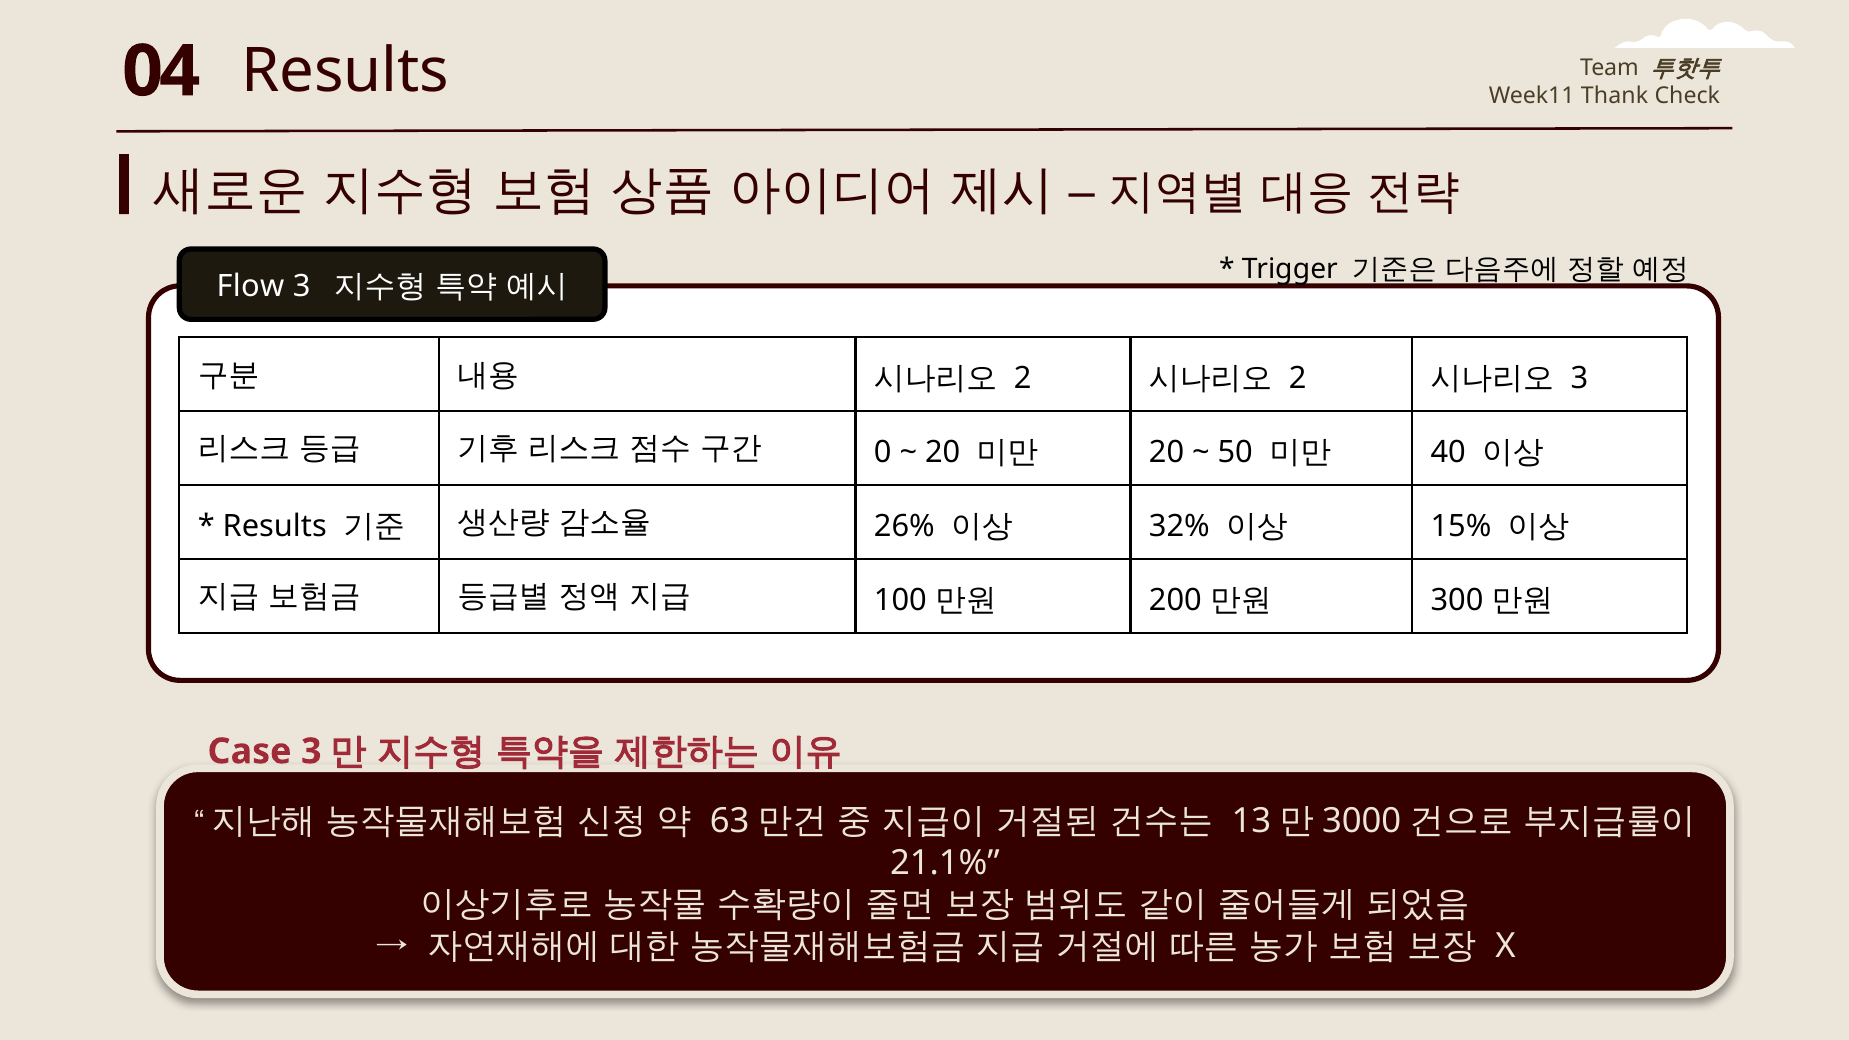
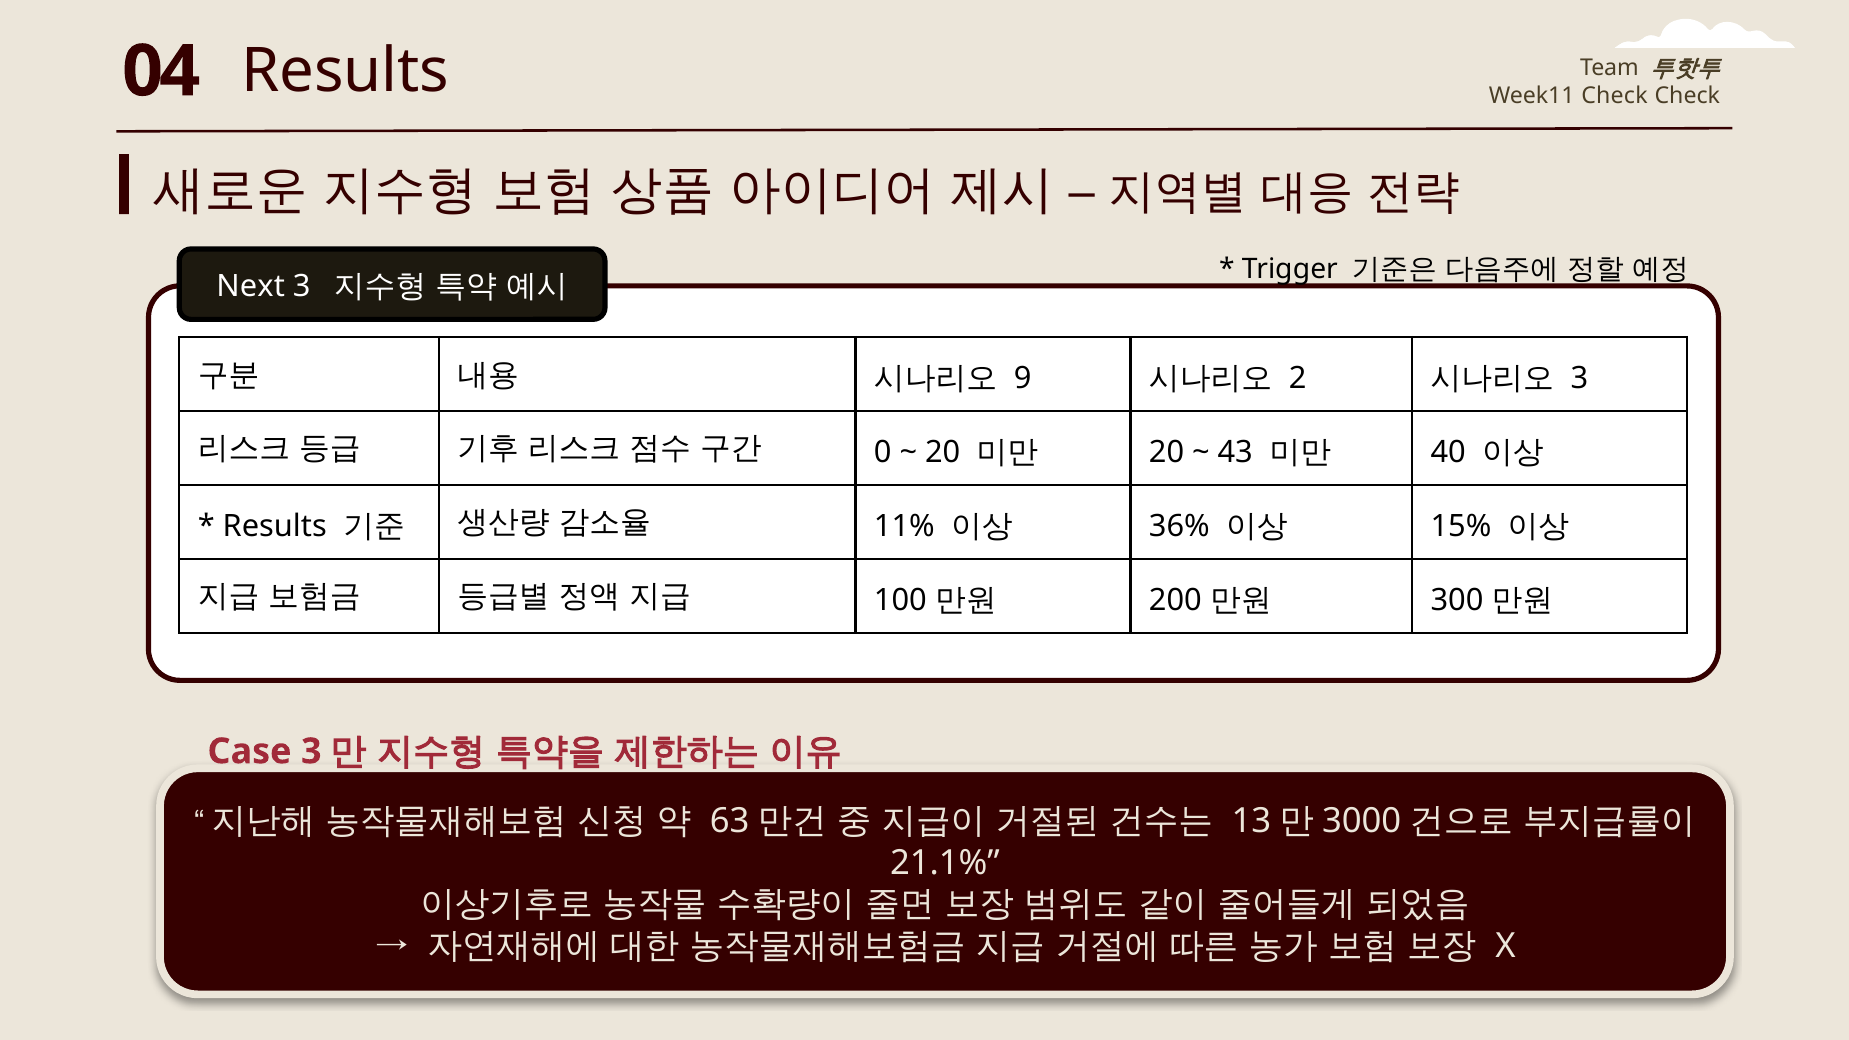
Week11 Thank: Thank -> Check
Flow: Flow -> Next
2 at (1023, 378): 2 -> 9
50: 50 -> 43
26%: 26% -> 11%
32%: 32% -> 36%
